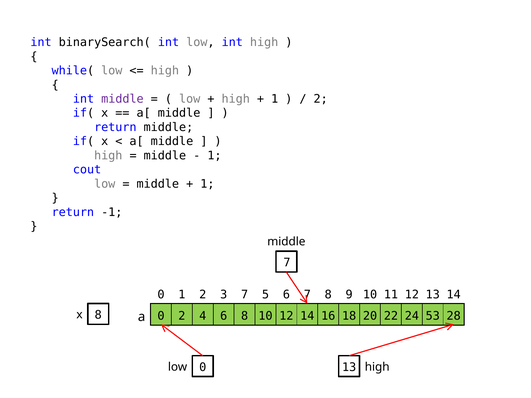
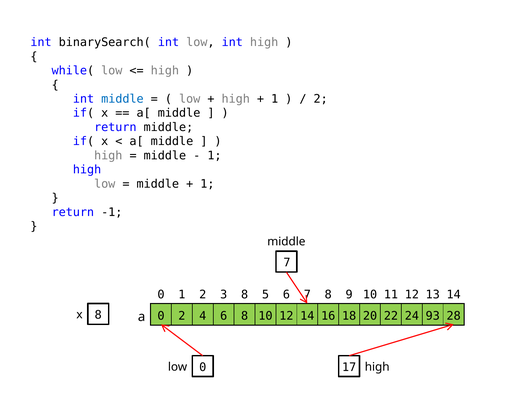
middle at (122, 99) colour: purple -> blue
cout at (87, 170): cout -> high
3 7: 7 -> 8
53: 53 -> 93
0 13: 13 -> 17
